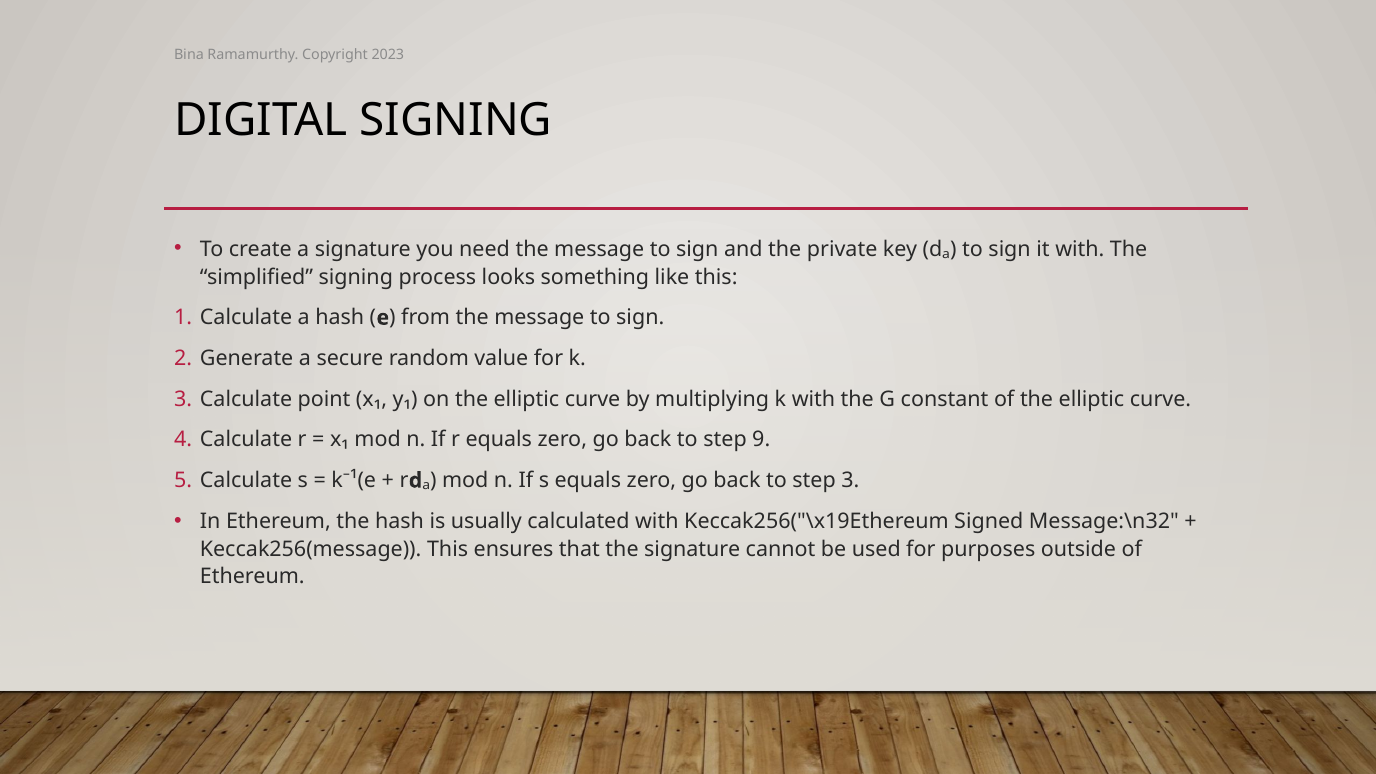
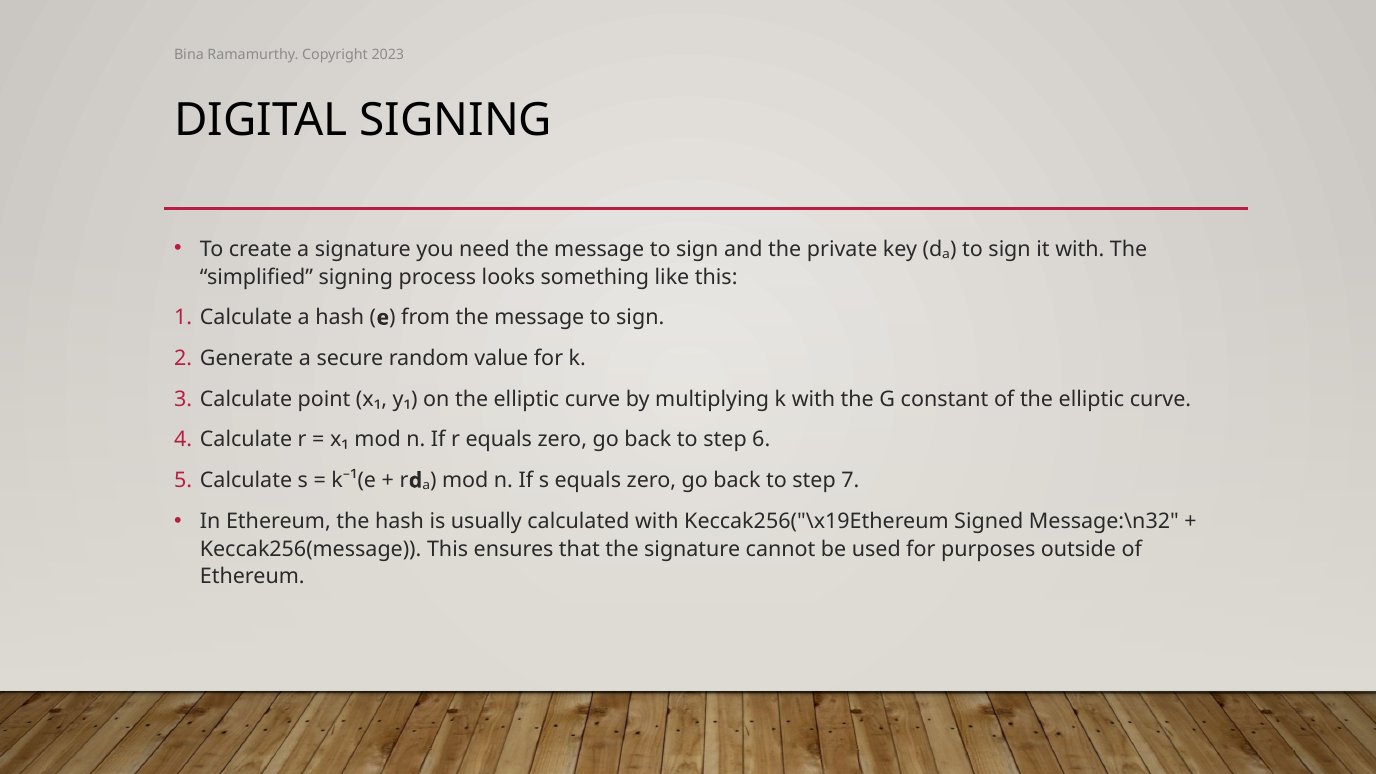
9: 9 -> 6
step 3: 3 -> 7
